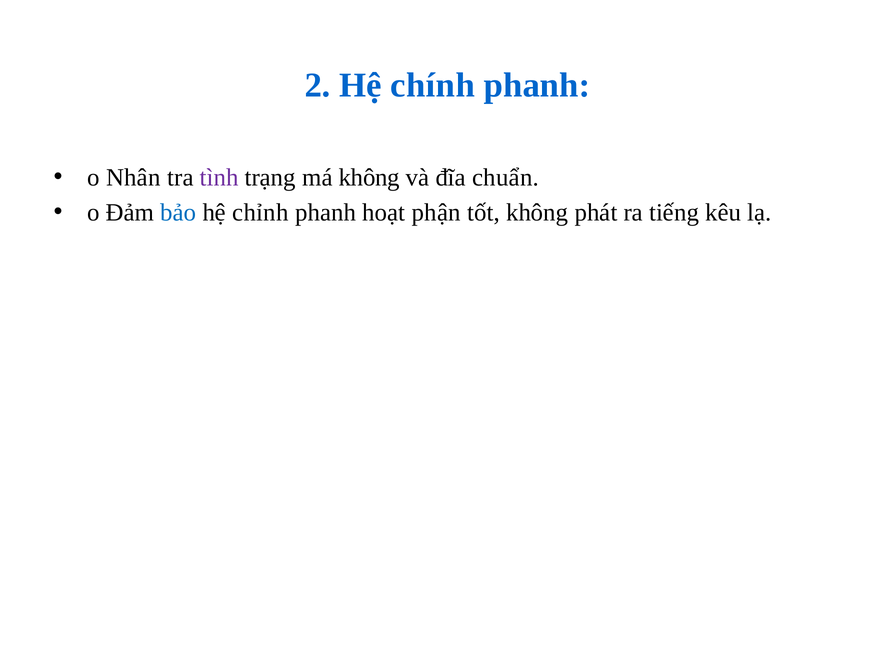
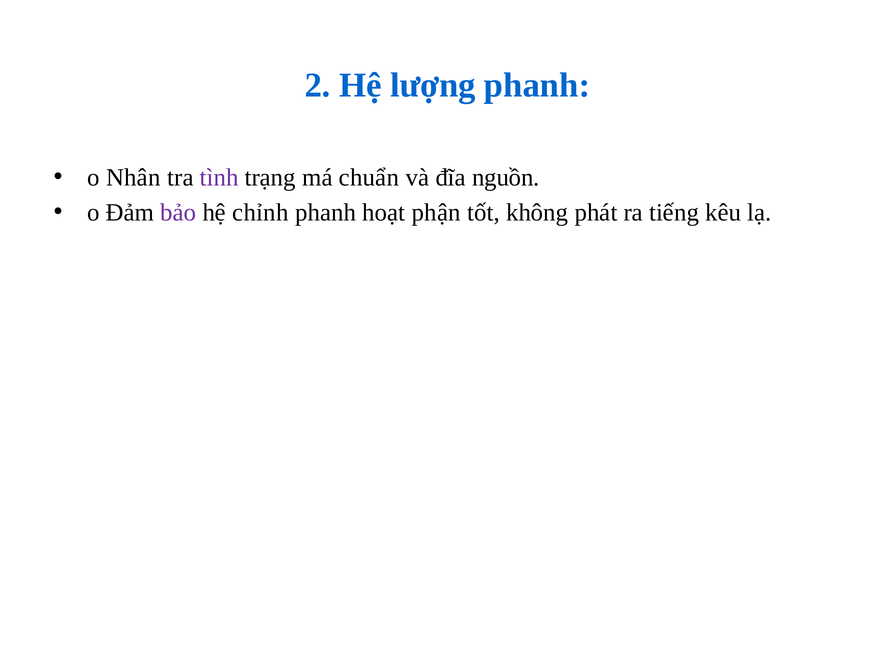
chính: chính -> lượng
má không: không -> chuẩn
chuẩn: chuẩn -> nguồn
bảo colour: blue -> purple
